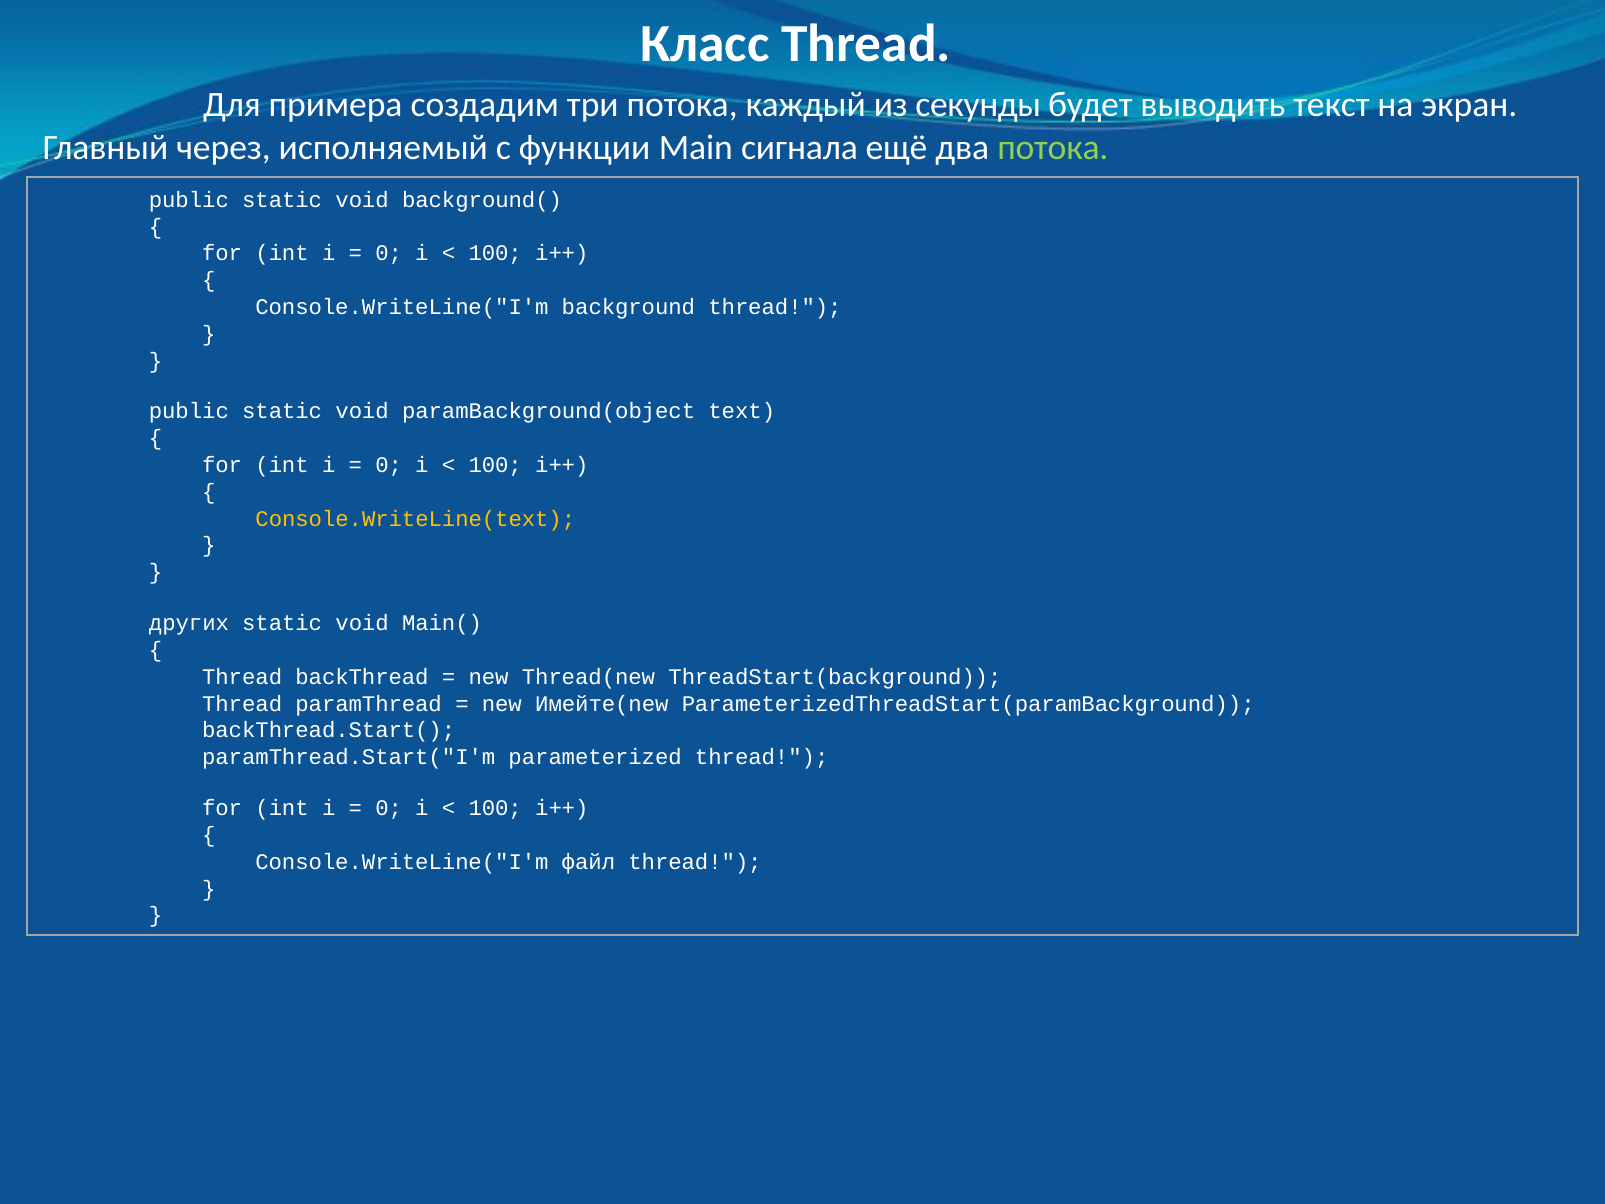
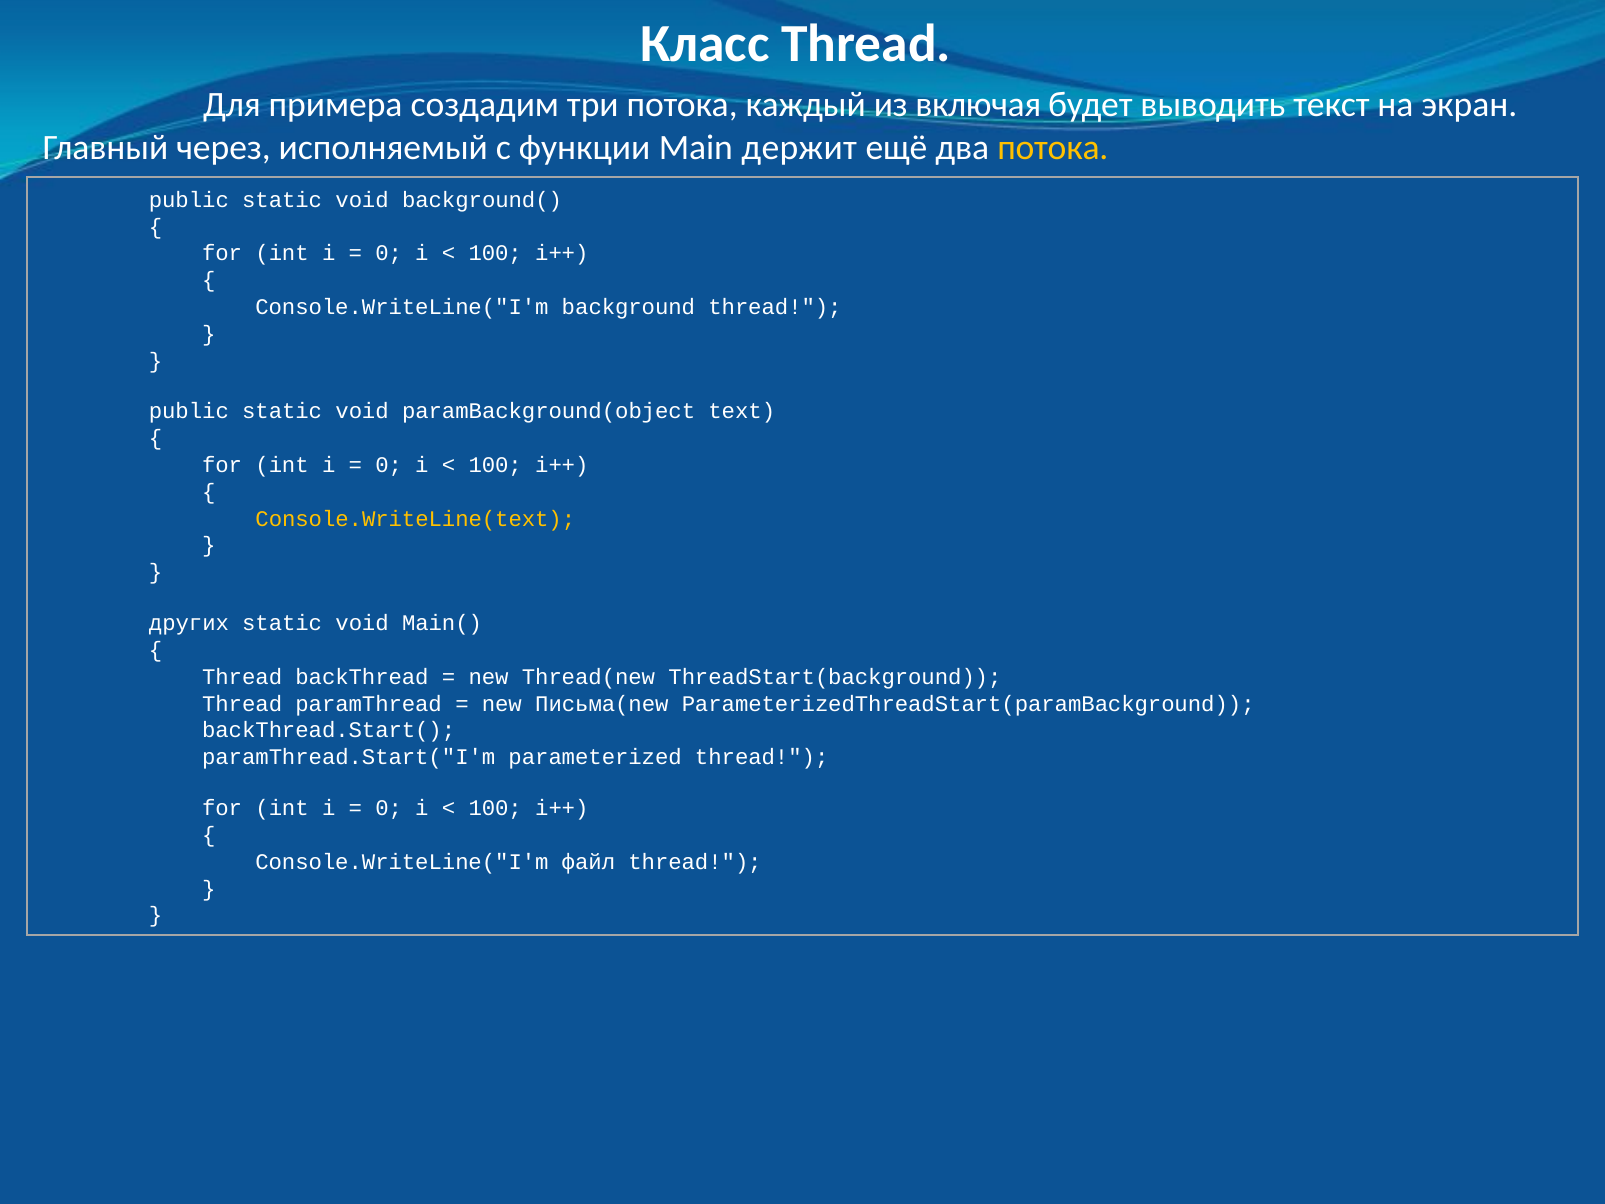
секунды: секунды -> включая
сигнала: сигнала -> держит
потока at (1053, 147) colour: light green -> yellow
Имейте(new: Имейте(new -> Письма(new
